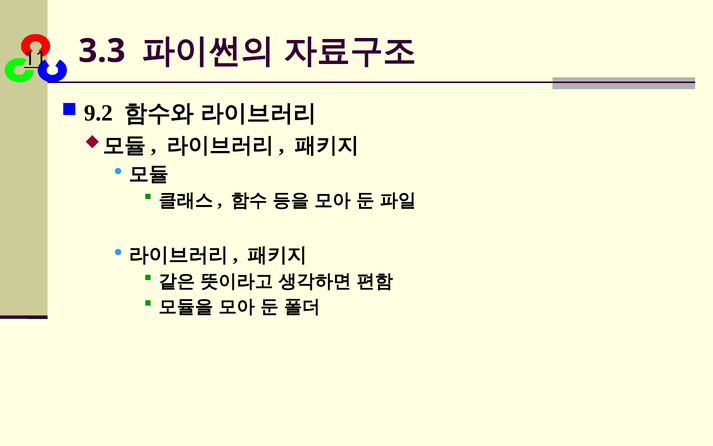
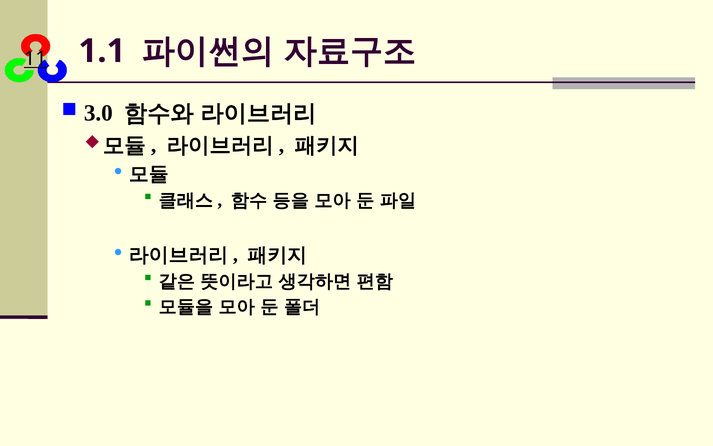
3.3: 3.3 -> 1.1
9.2: 9.2 -> 3.0
